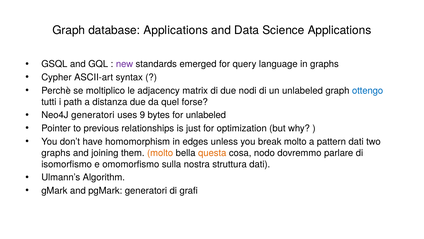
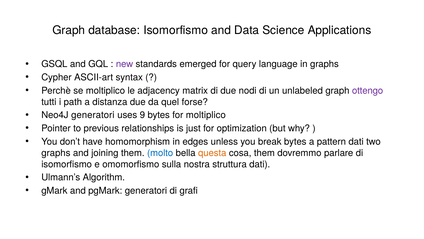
database Applications: Applications -> Isomorfismo
ottengo colour: blue -> purple
for unlabeled: unlabeled -> moltiplico
break molto: molto -> bytes
molto at (160, 153) colour: orange -> blue
cosa nodo: nodo -> them
